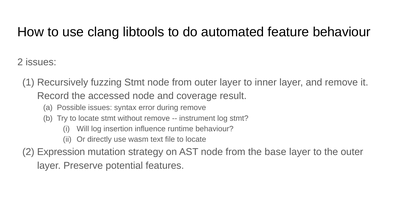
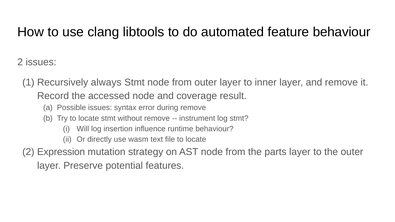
fuzzing: fuzzing -> always
base: base -> parts
